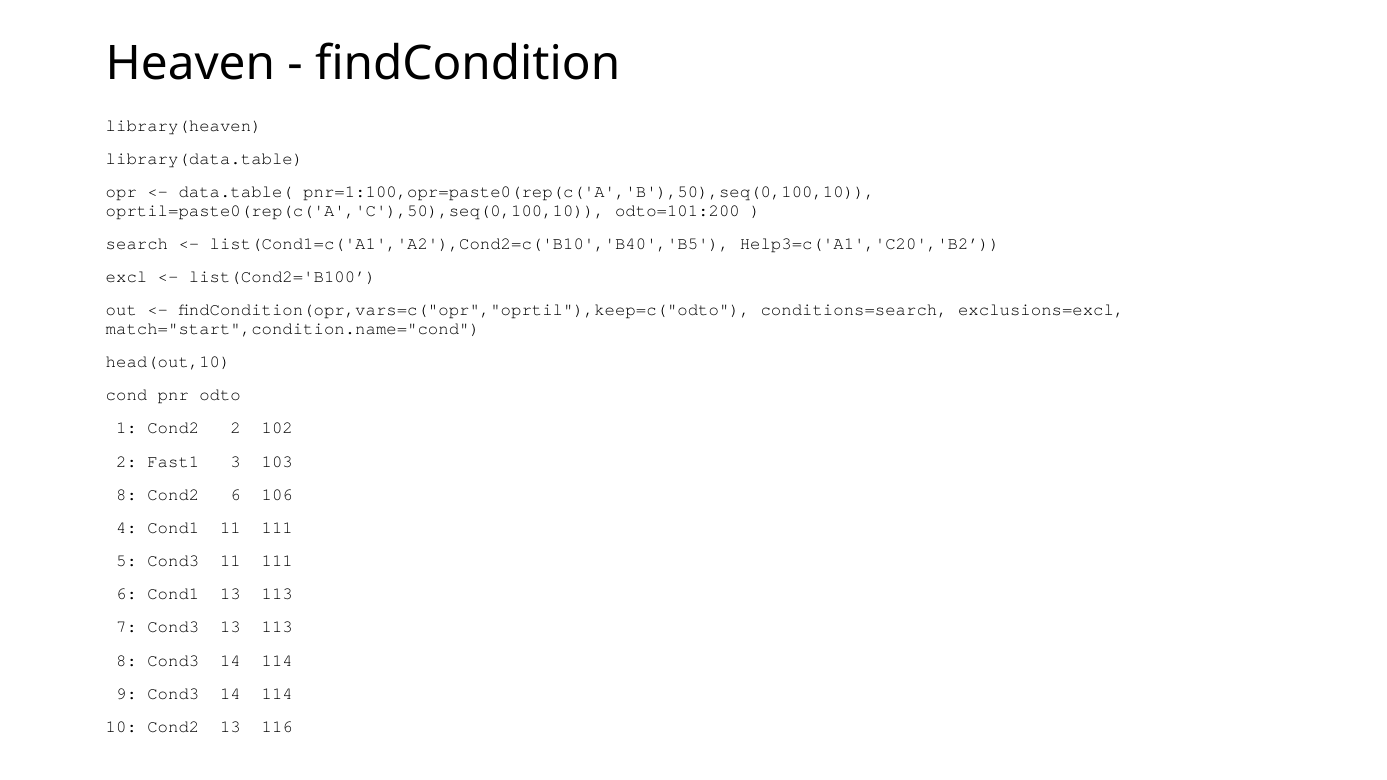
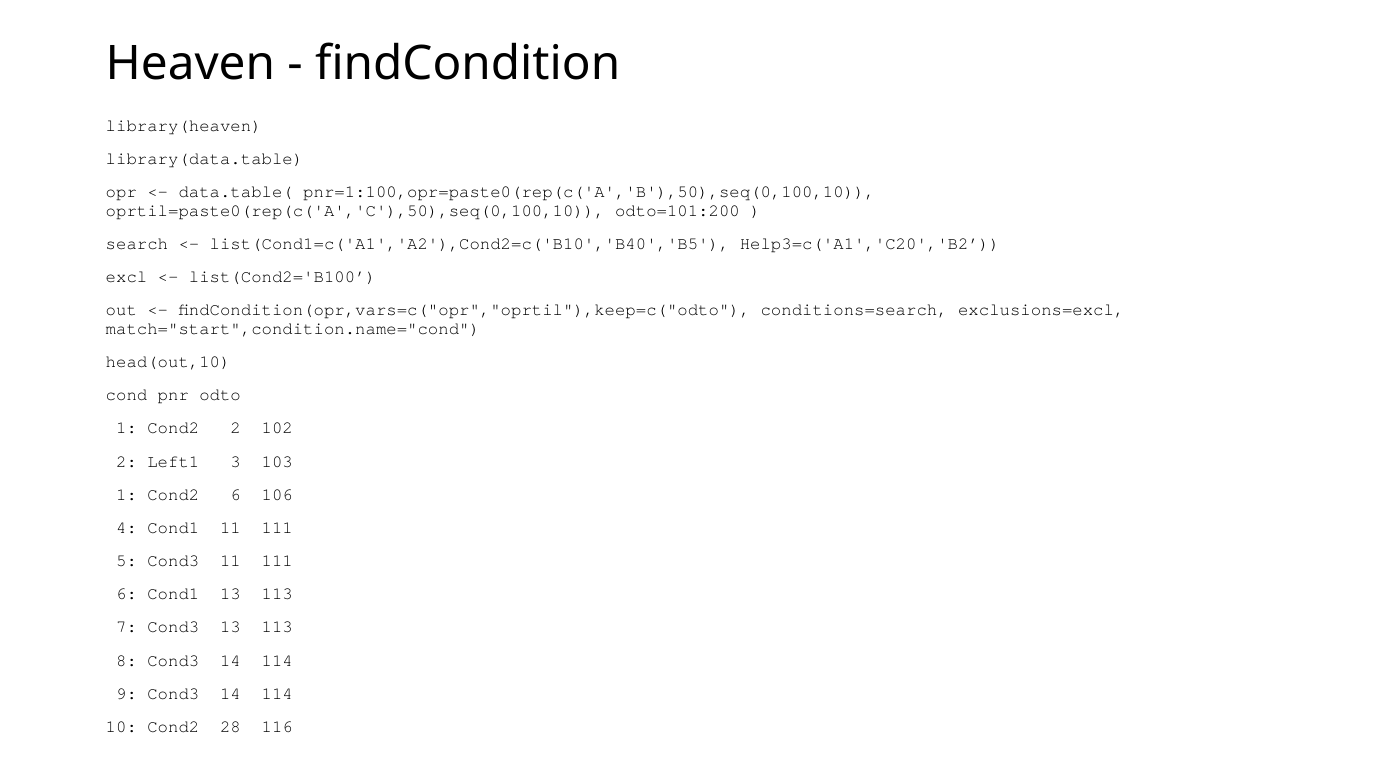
Fast1: Fast1 -> Left1
8 at (127, 495): 8 -> 1
Cond2 13: 13 -> 28
